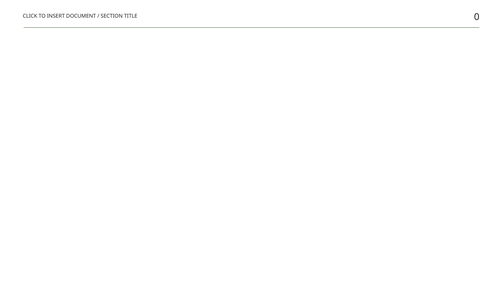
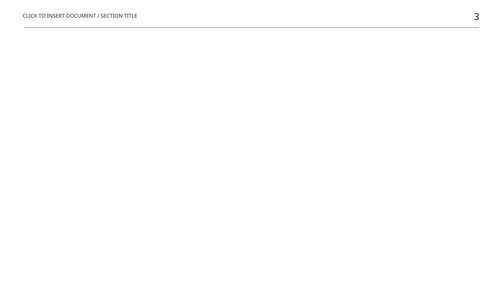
0: 0 -> 3
